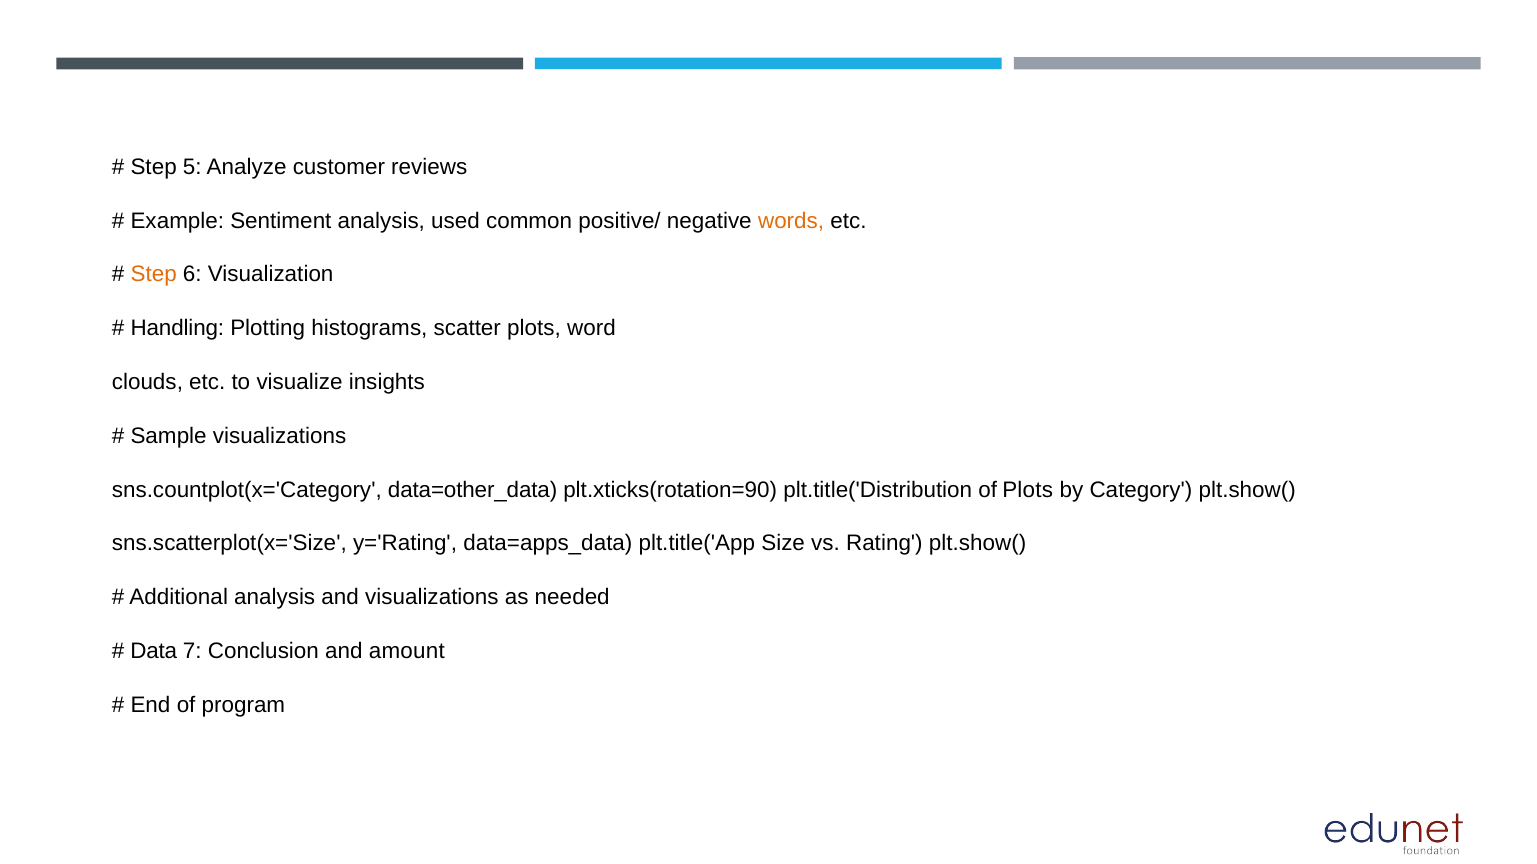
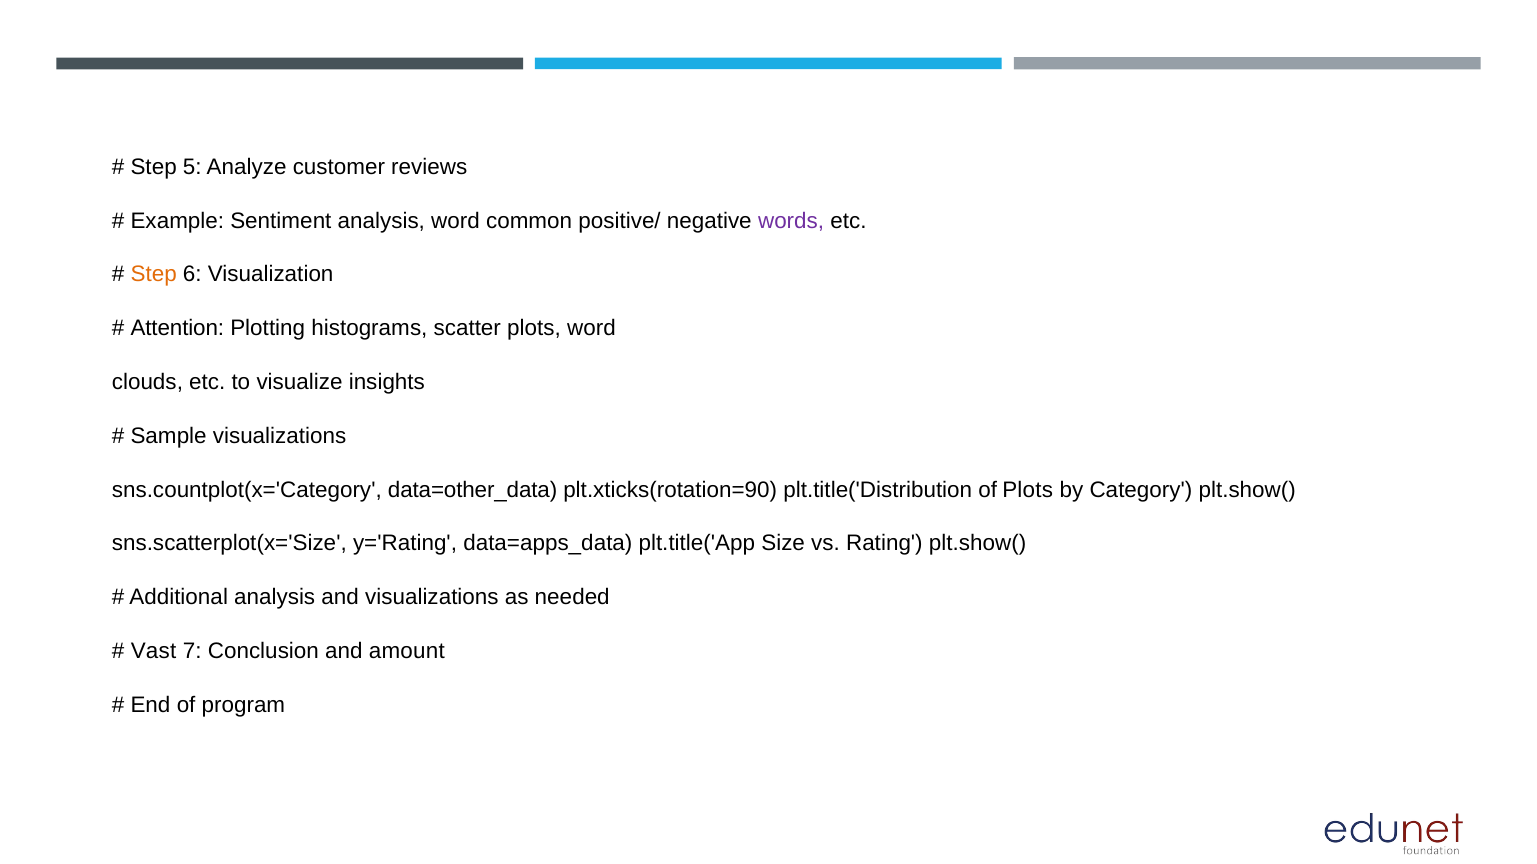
analysis used: used -> word
words colour: orange -> purple
Handling: Handling -> Attention
Data: Data -> Vast
